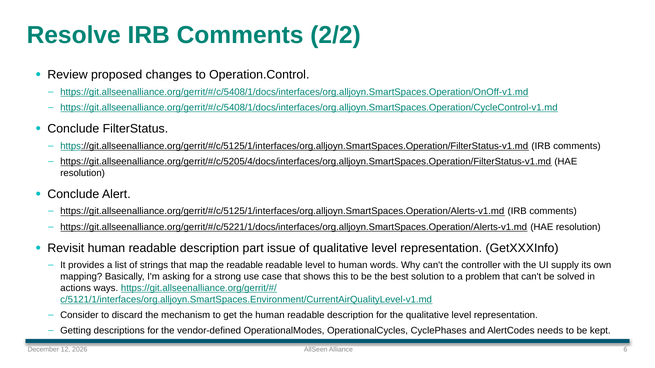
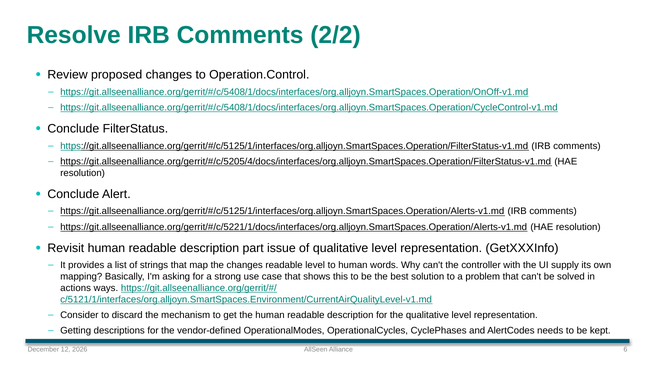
the readable: readable -> changes
